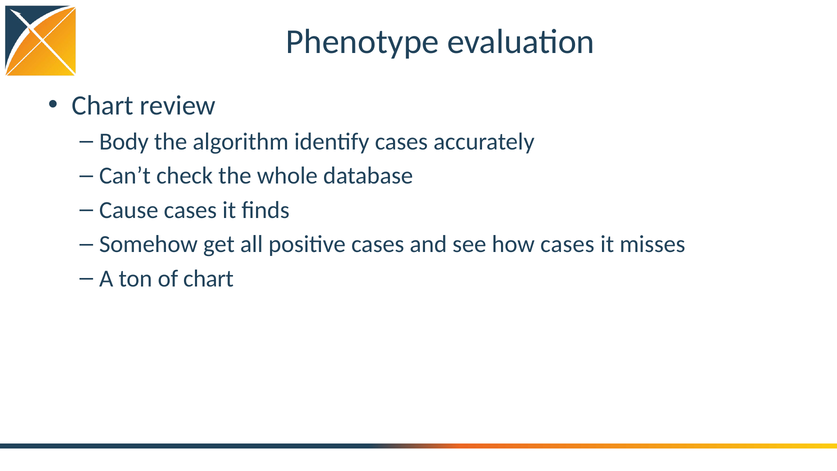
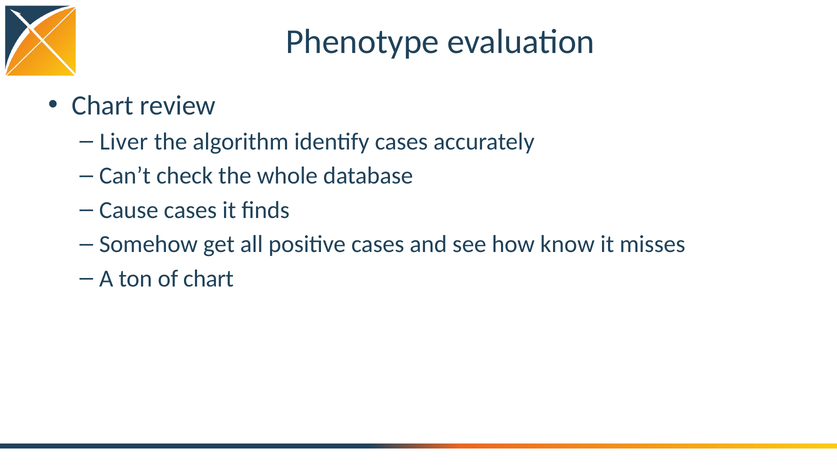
Body: Body -> Liver
how cases: cases -> know
